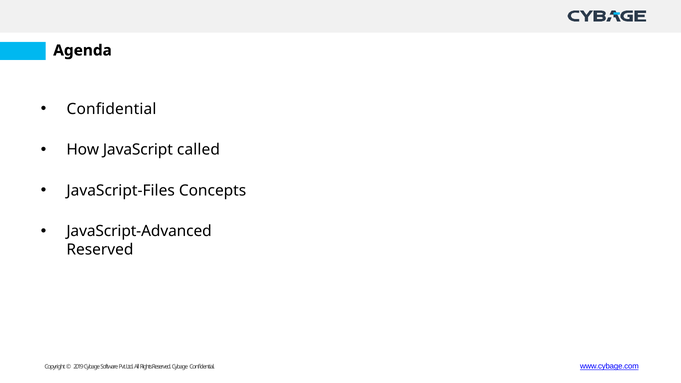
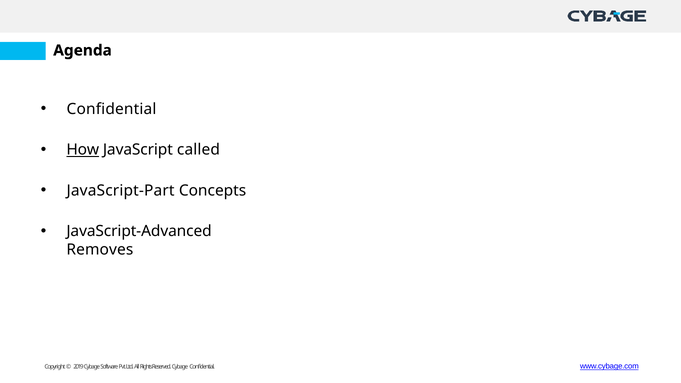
How underline: none -> present
JavaScript-Files: JavaScript-Files -> JavaScript-Part
Reserved at (100, 250): Reserved -> Removes
